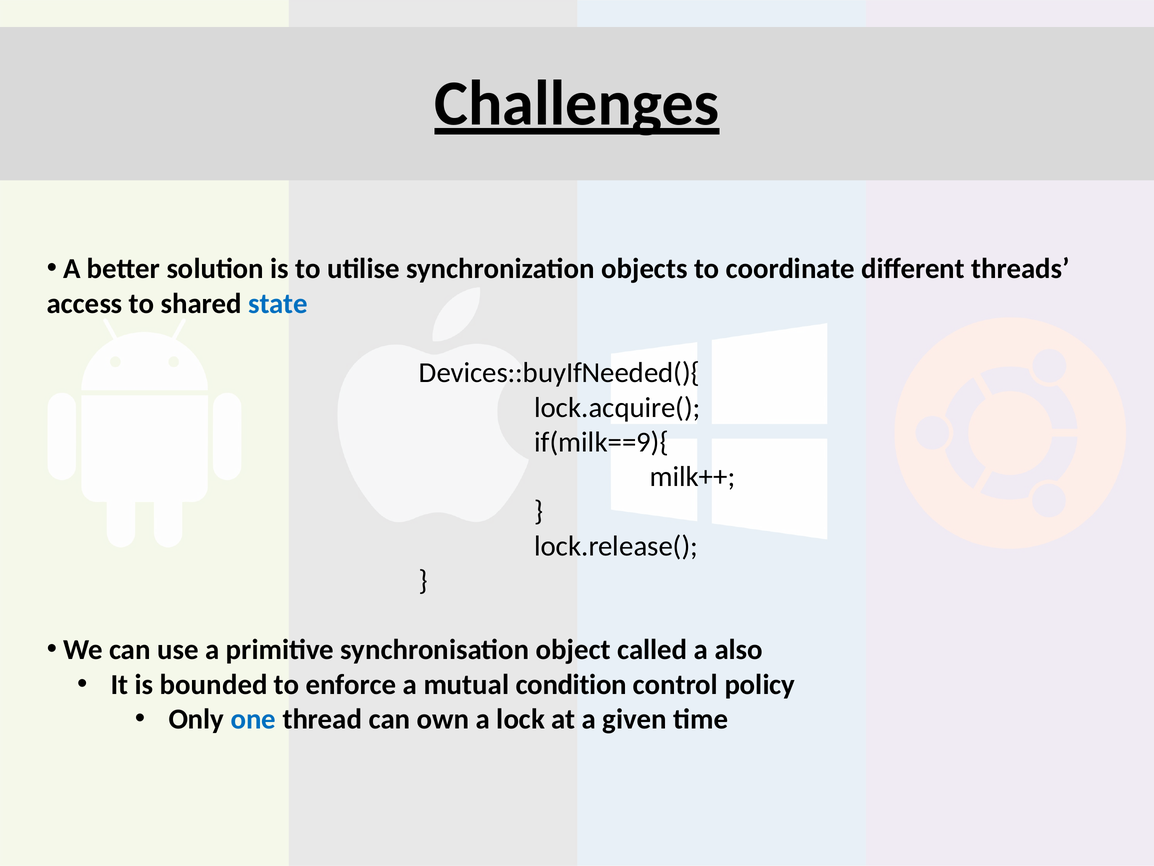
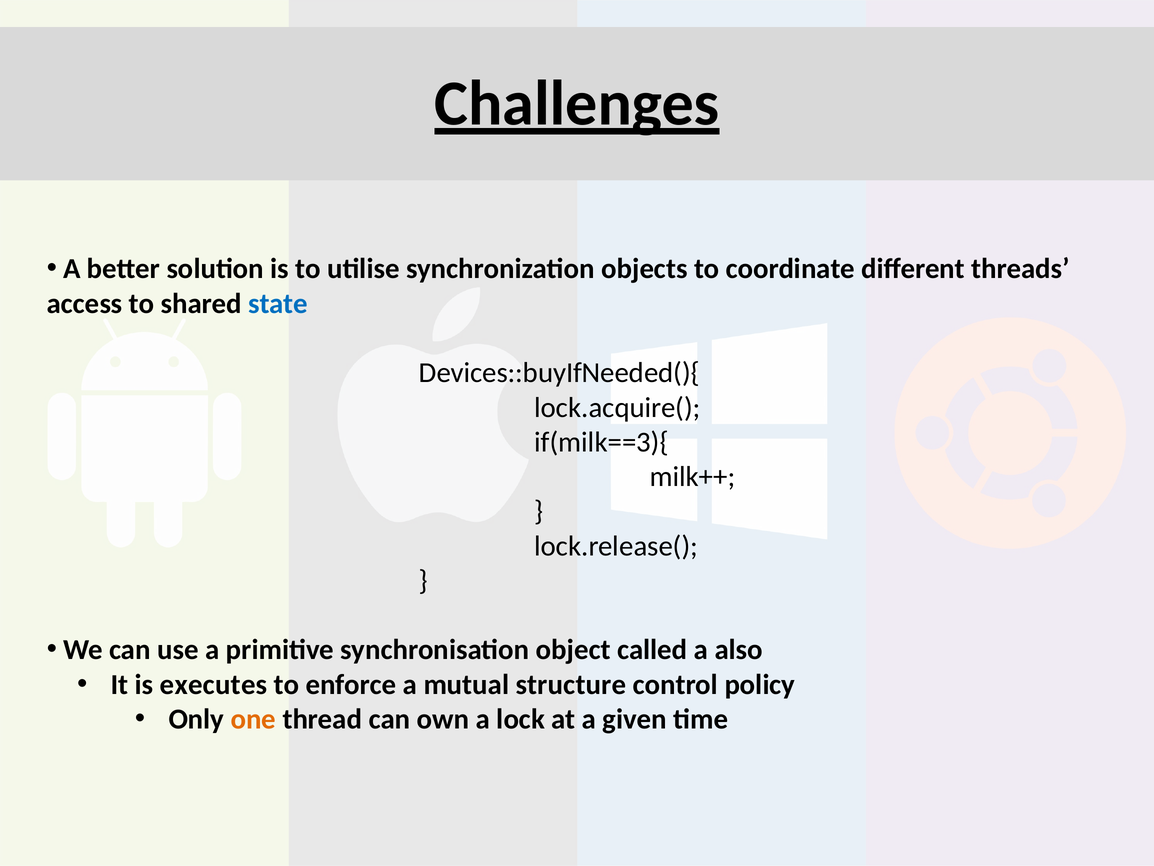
if(milk==9){: if(milk==9){ -> if(milk==3){
bounded: bounded -> executes
condition: condition -> structure
one colour: blue -> orange
